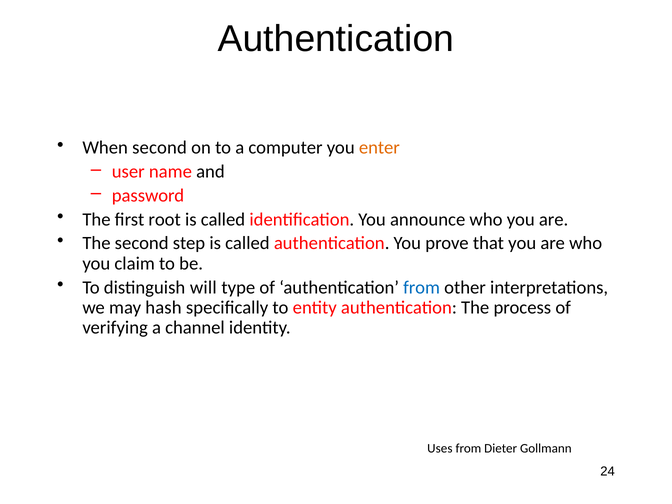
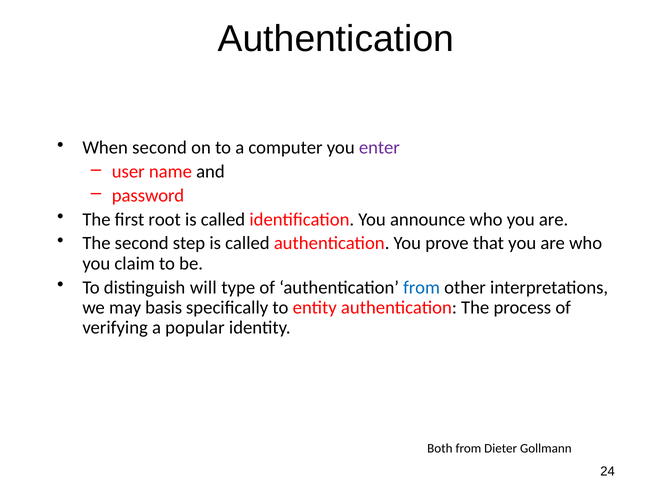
enter colour: orange -> purple
hash: hash -> basis
channel: channel -> popular
Uses: Uses -> Both
